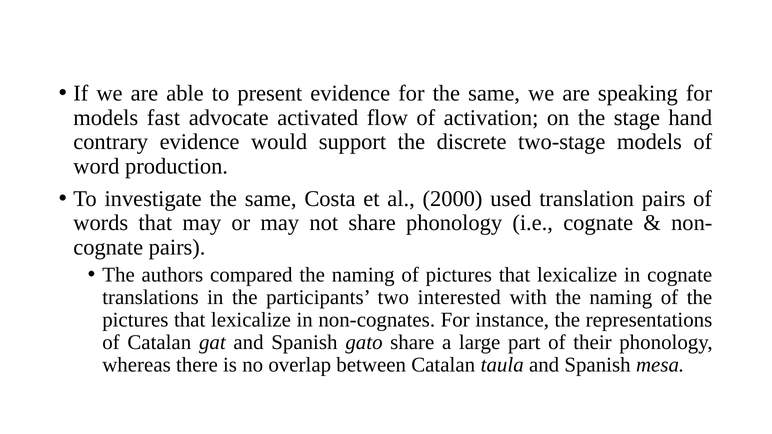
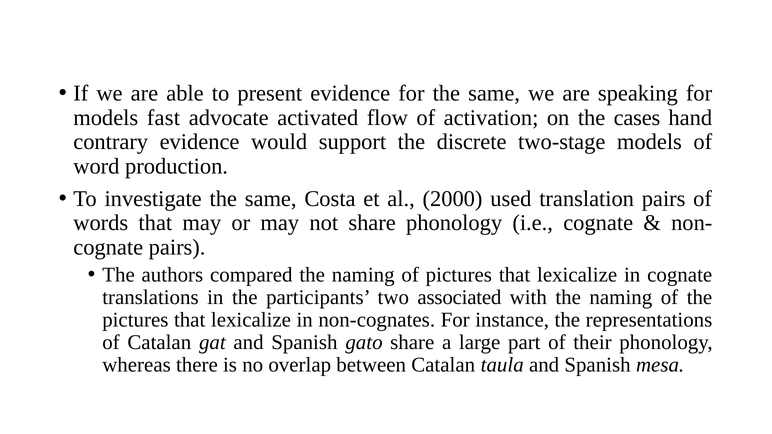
stage: stage -> cases
interested: interested -> associated
